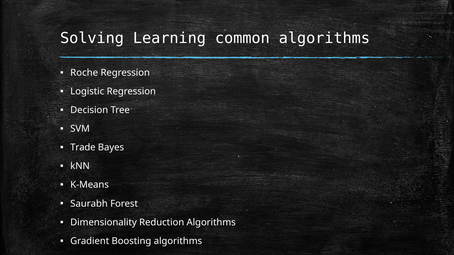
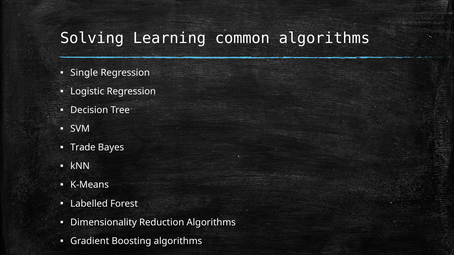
Roche: Roche -> Single
Saurabh: Saurabh -> Labelled
